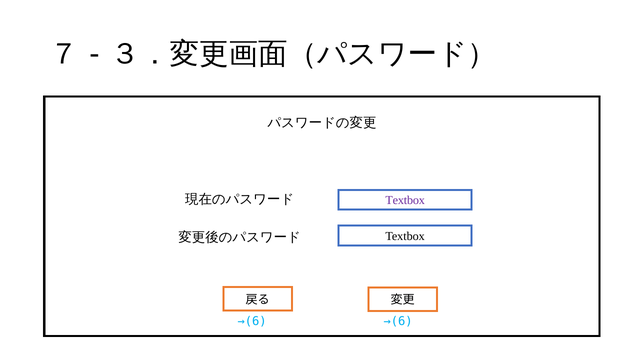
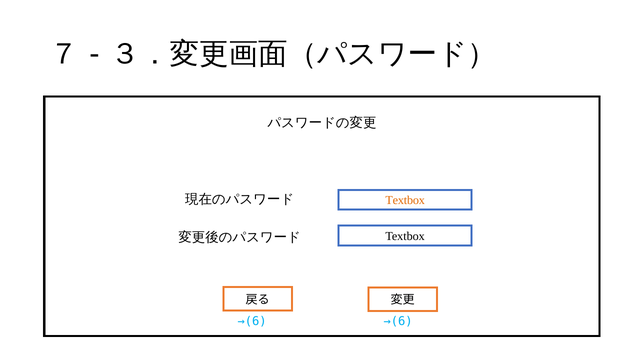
Textbox at (405, 201) colour: purple -> orange
